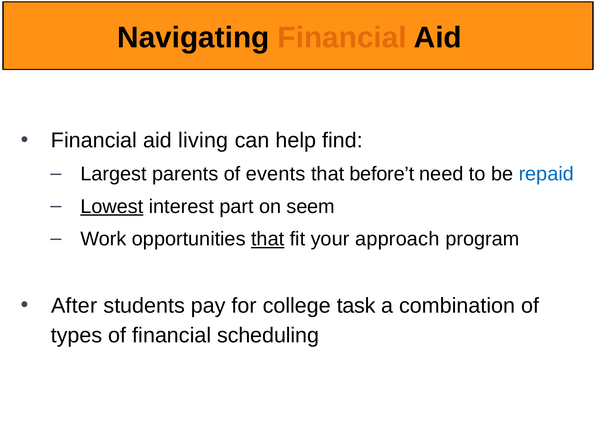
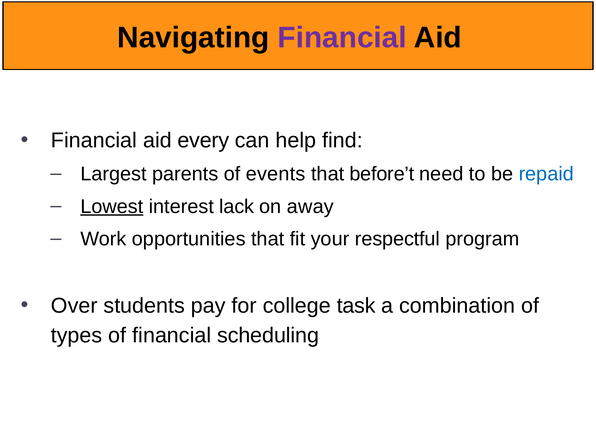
Financial at (342, 38) colour: orange -> purple
living: living -> every
part: part -> lack
seem: seem -> away
that at (268, 239) underline: present -> none
approach: approach -> respectful
After: After -> Over
